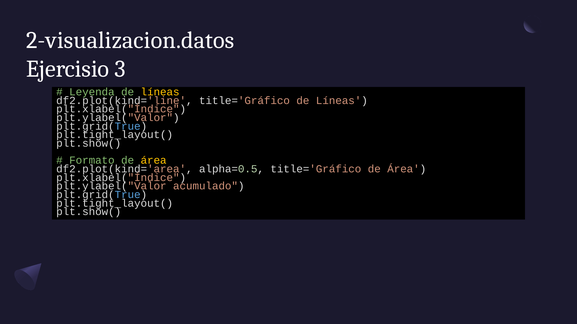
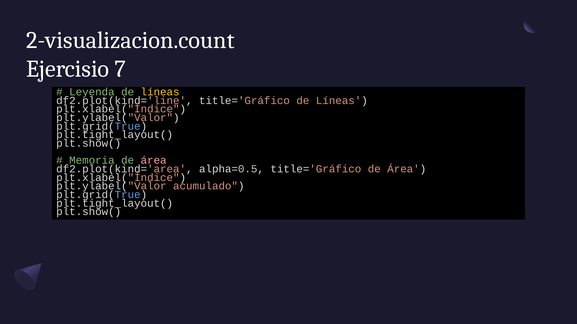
2-visualizacion.datos: 2-visualizacion.datos -> 2-visualizacion.count
3: 3 -> 7
Formato: Formato -> Memoria
área at (154, 161) colour: yellow -> pink
